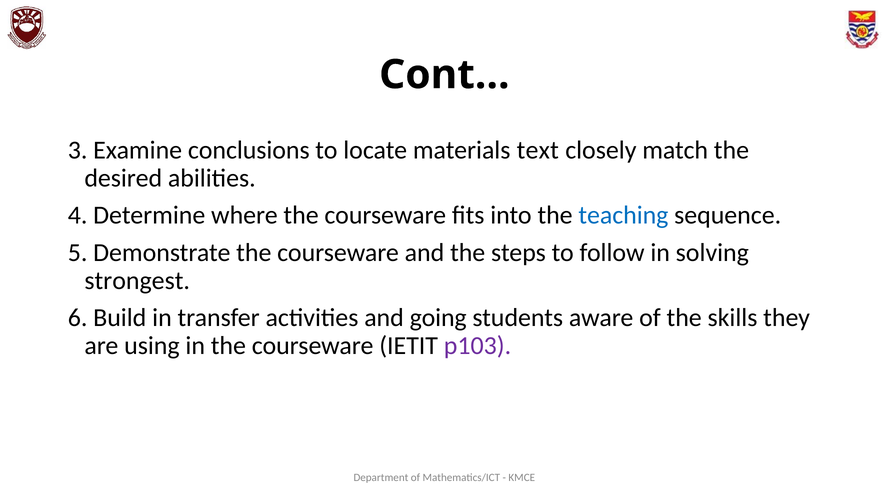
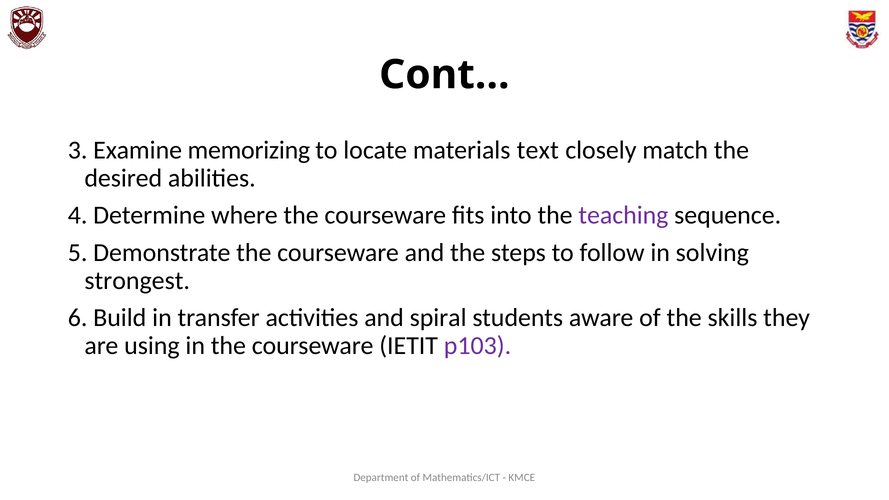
conclusions: conclusions -> memorizing
teaching colour: blue -> purple
going: going -> spiral
